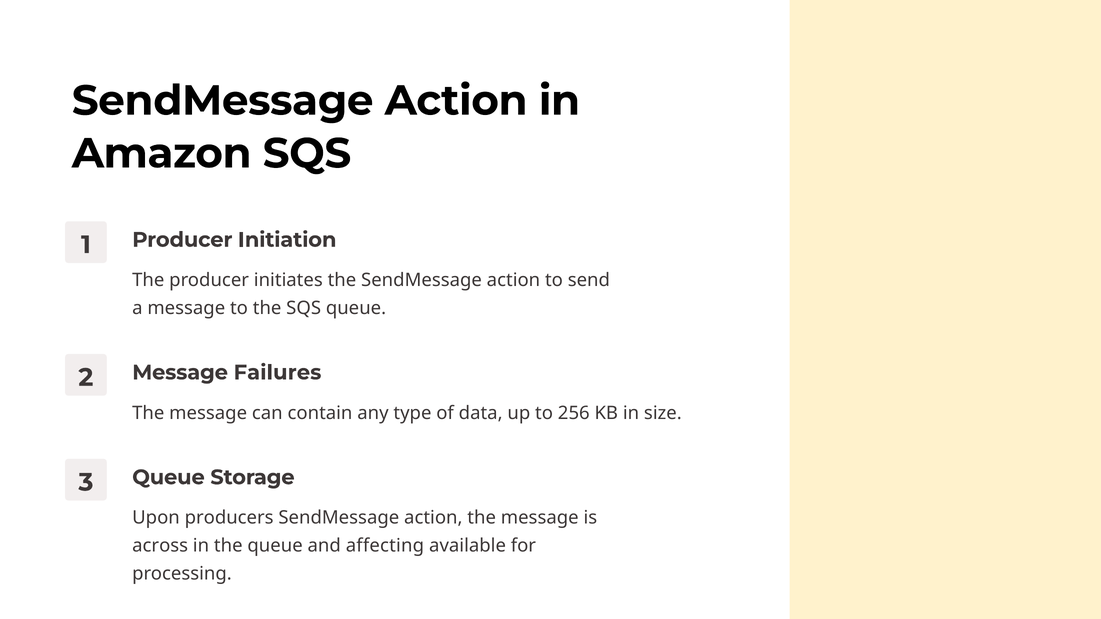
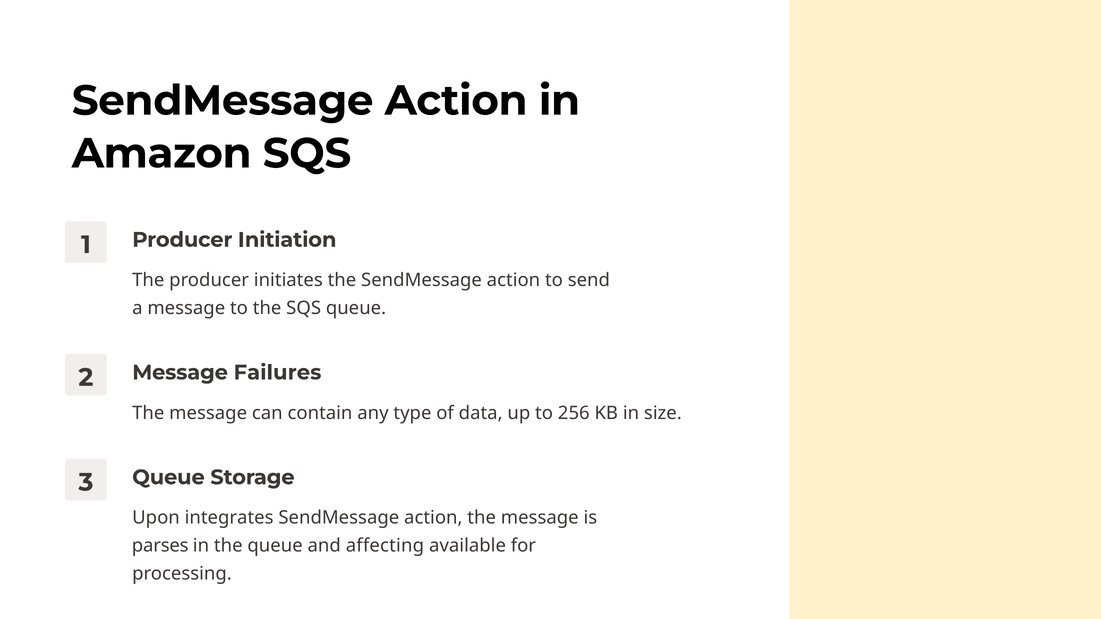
producers: producers -> integrates
across: across -> parses
